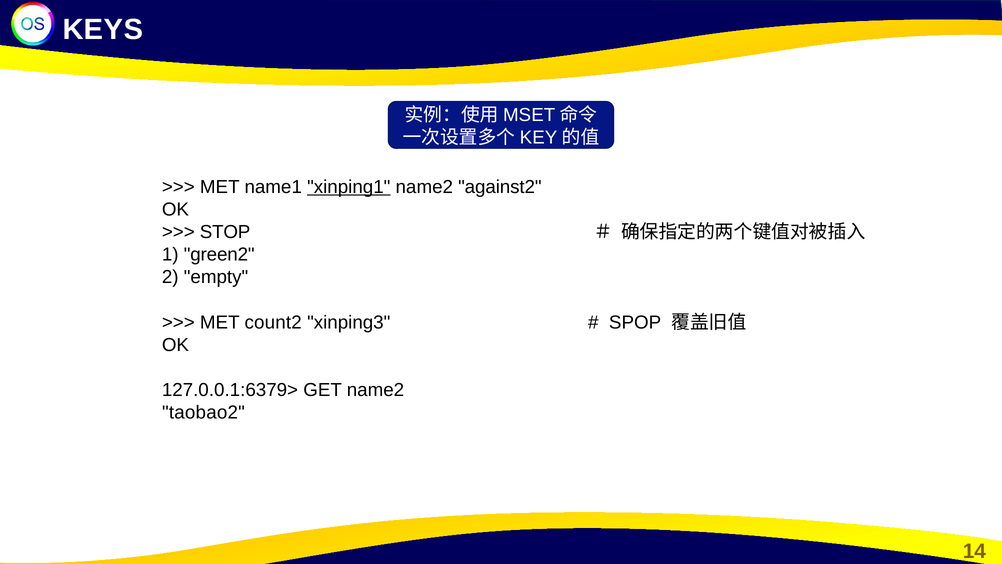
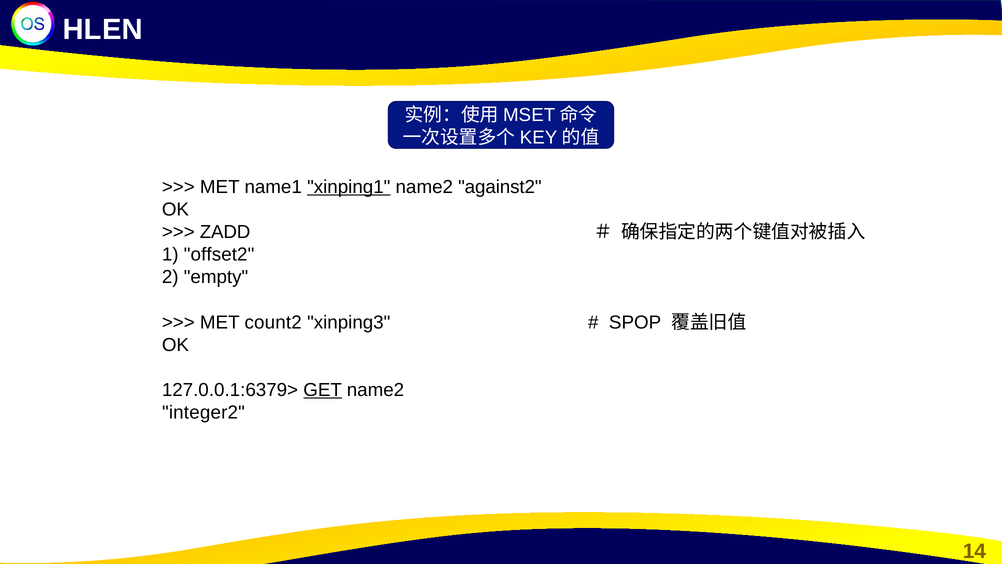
KEYS: KEYS -> HLEN
STOP: STOP -> ZADD
green2: green2 -> offset2
GET underline: none -> present
taobao2: taobao2 -> integer2
